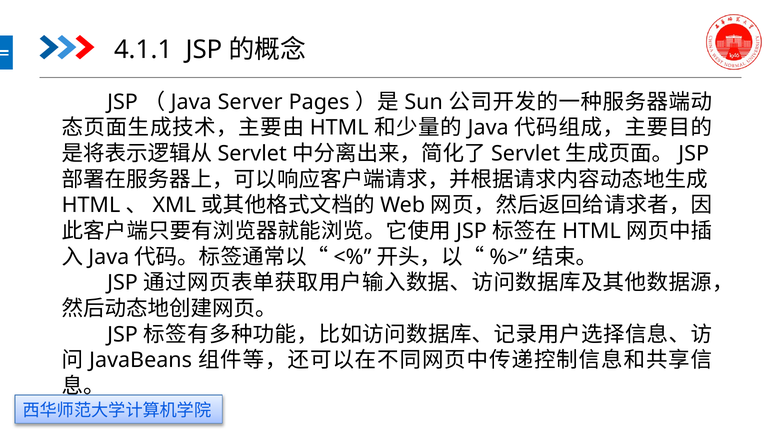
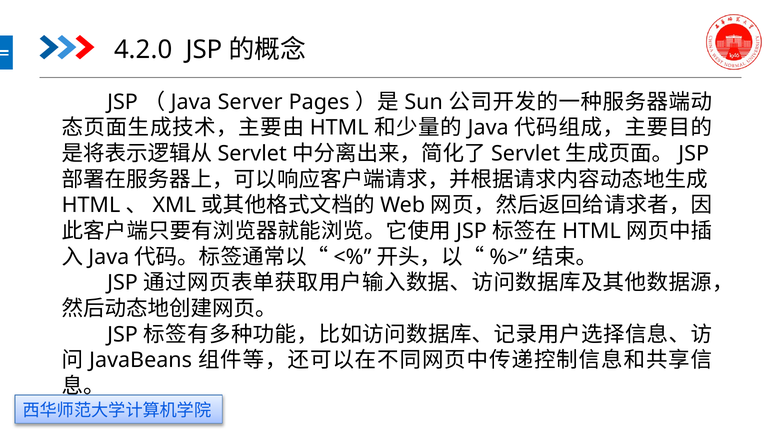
4.1.1: 4.1.1 -> 4.2.0
